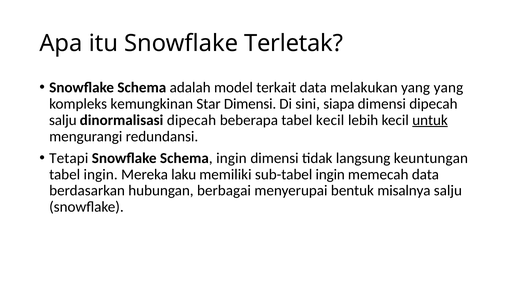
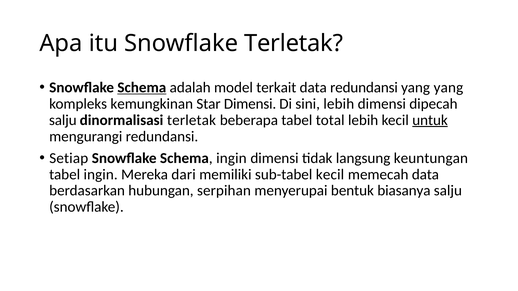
Schema at (142, 88) underline: none -> present
data melakukan: melakukan -> redundansi
sini siapa: siapa -> lebih
dinormalisasi dipecah: dipecah -> terletak
tabel kecil: kecil -> total
Tetapi: Tetapi -> Setiap
laku: laku -> dari
sub-tabel ingin: ingin -> kecil
berbagai: berbagai -> serpihan
misalnya: misalnya -> biasanya
